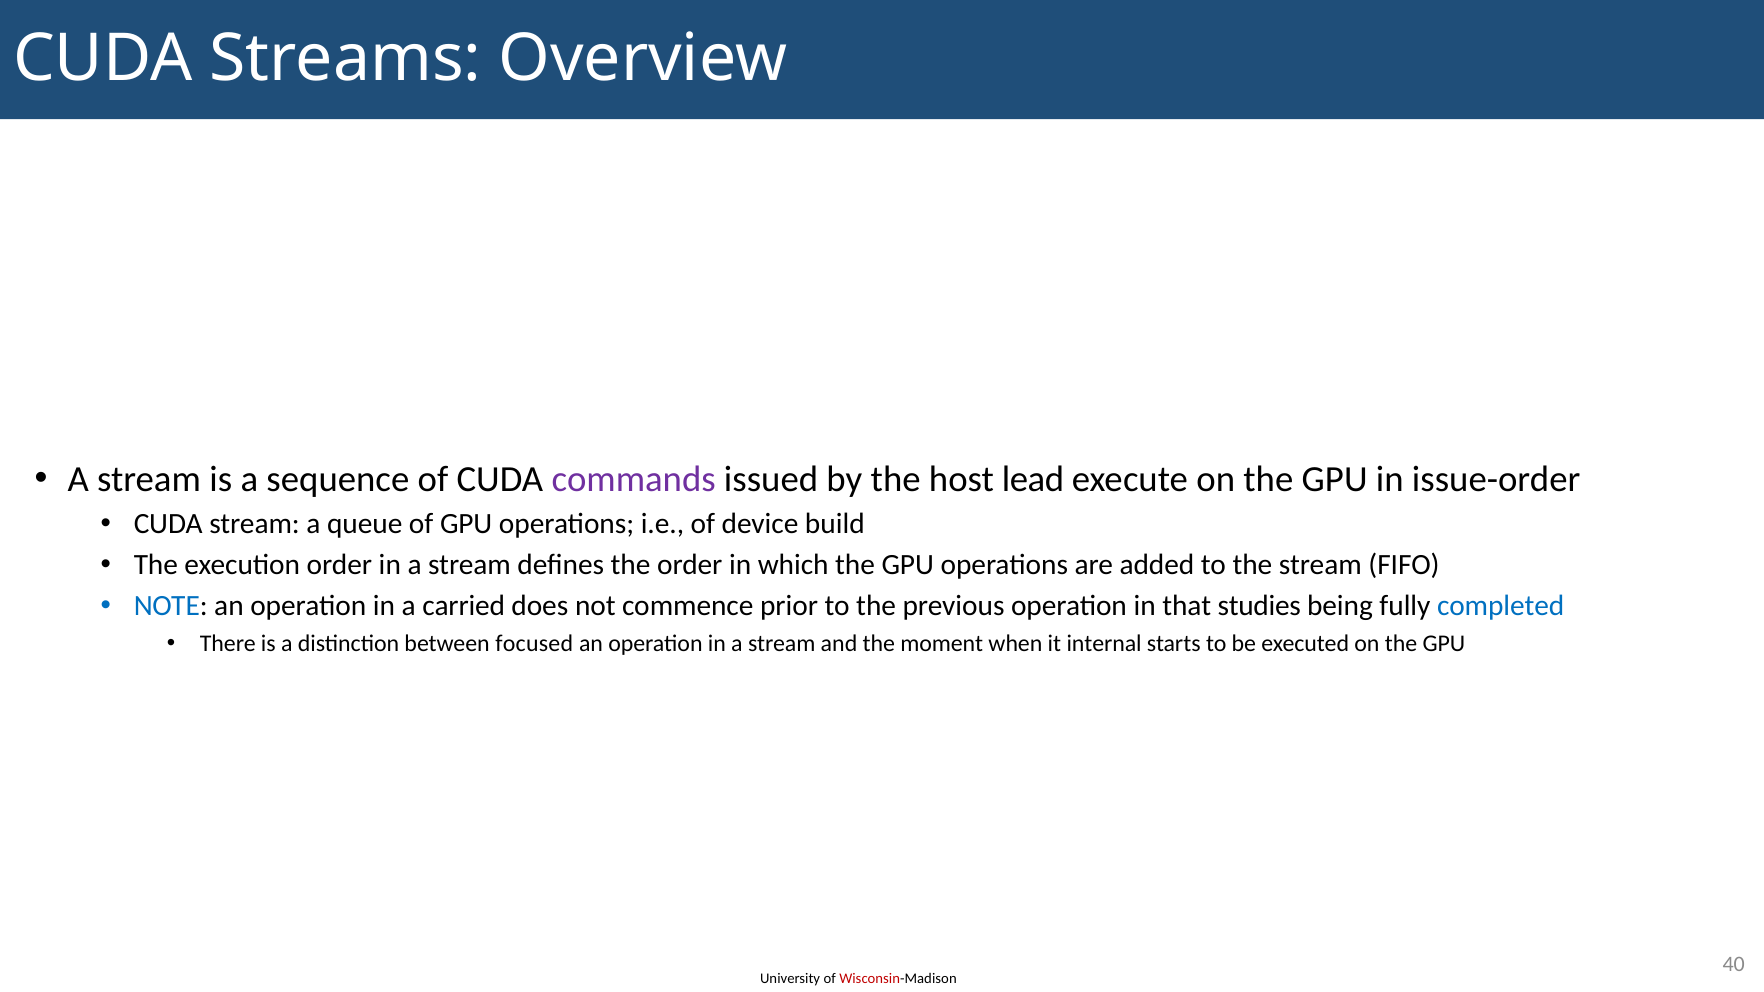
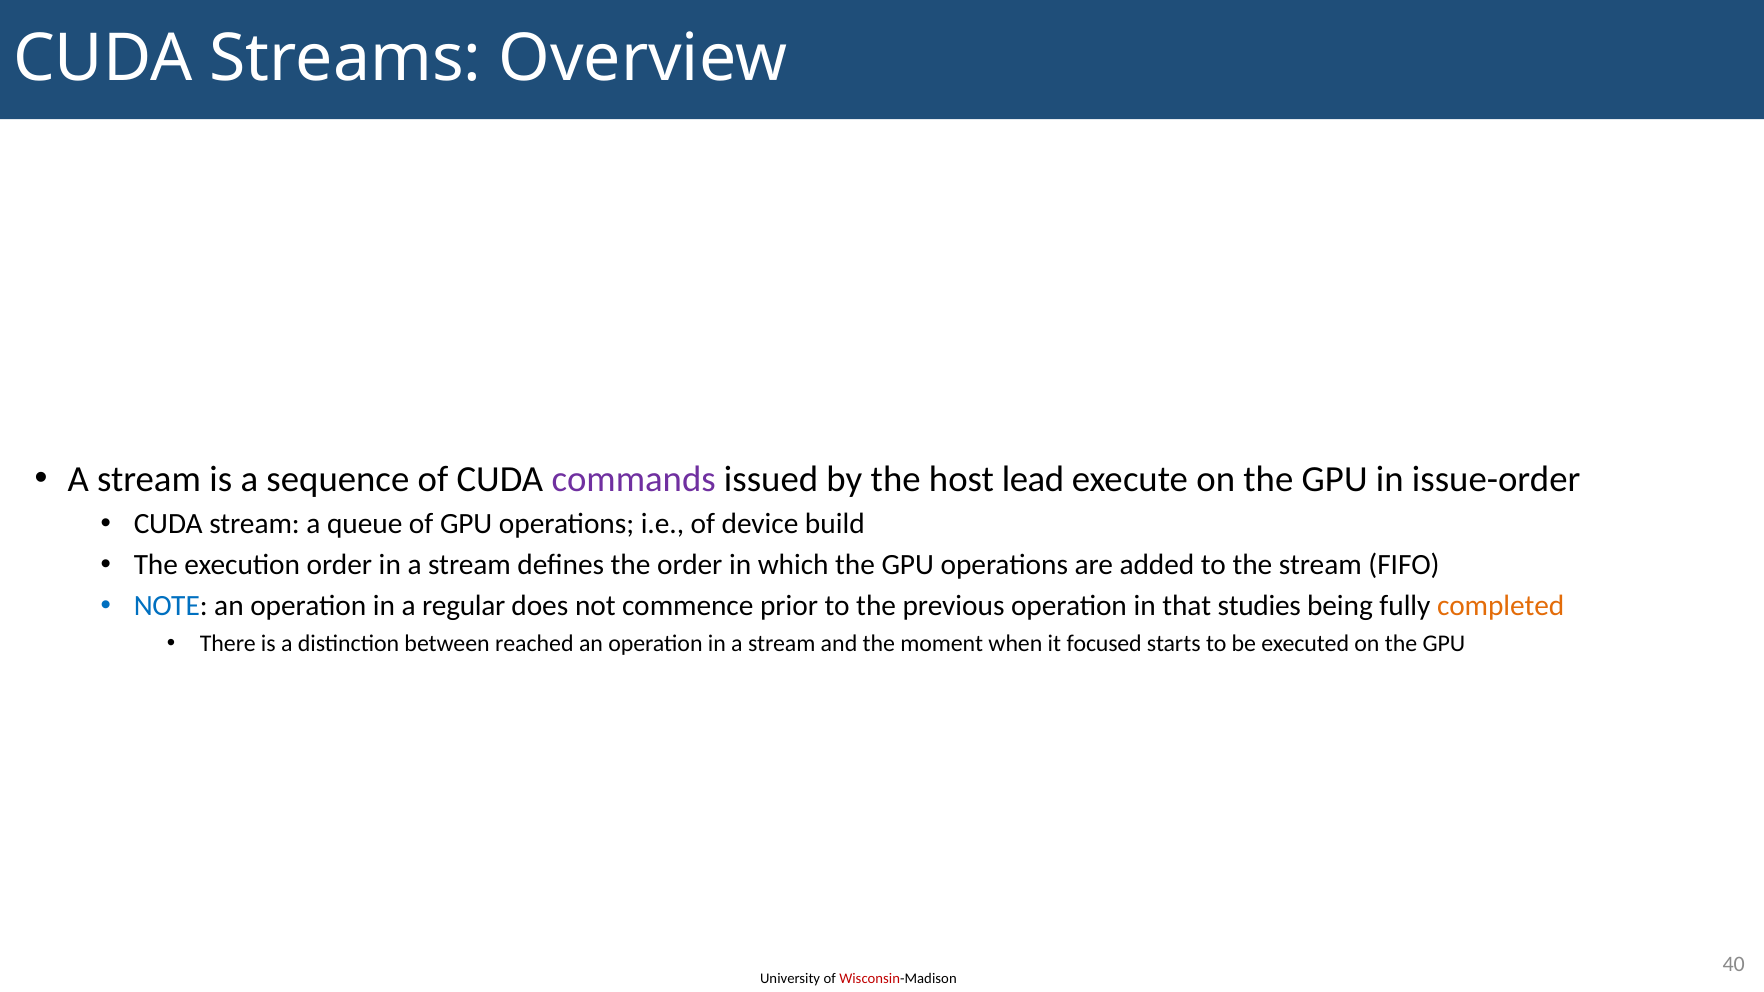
carried: carried -> regular
completed colour: blue -> orange
focused: focused -> reached
internal: internal -> focused
